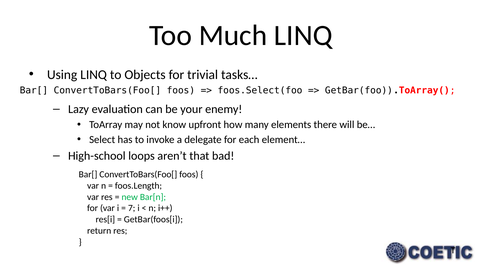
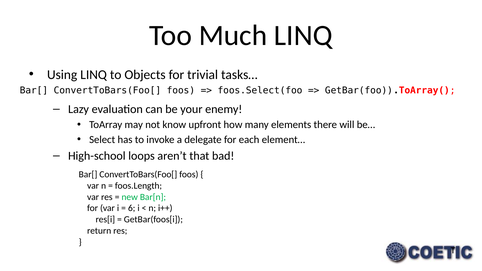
7: 7 -> 6
